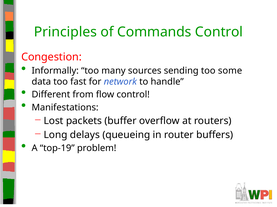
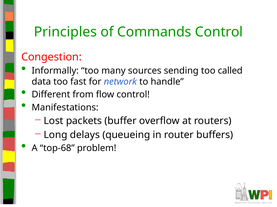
some: some -> called
top-19: top-19 -> top-68
